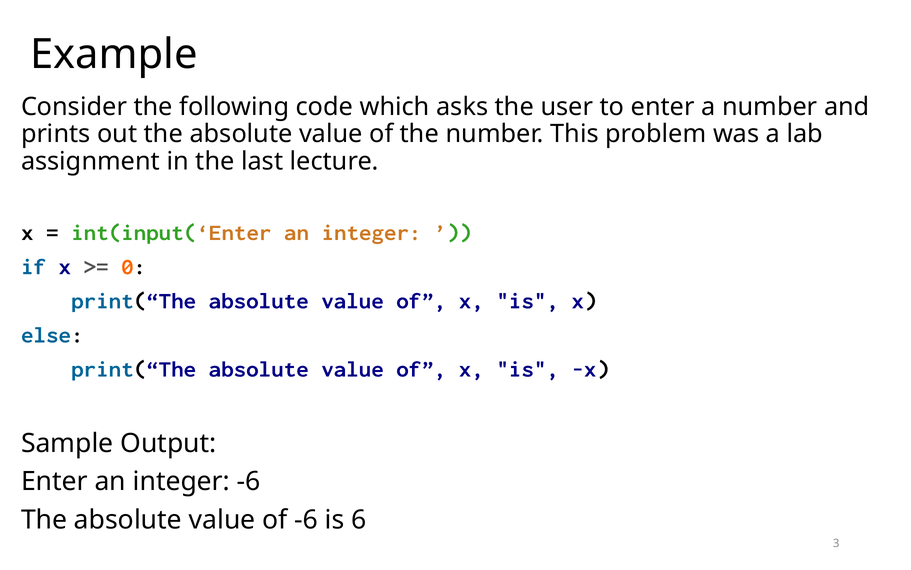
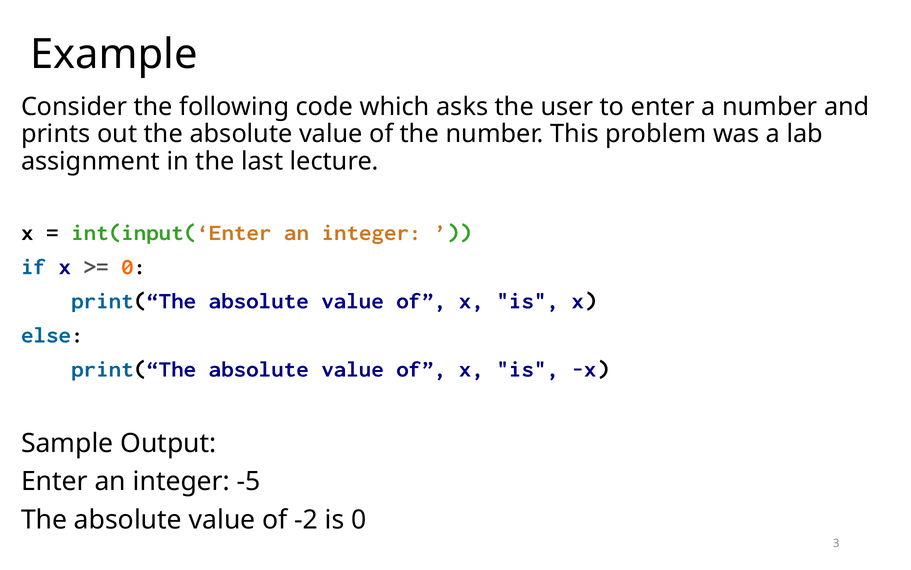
integer -6: -6 -> -5
of -6: -6 -> -2
is 6: 6 -> 0
